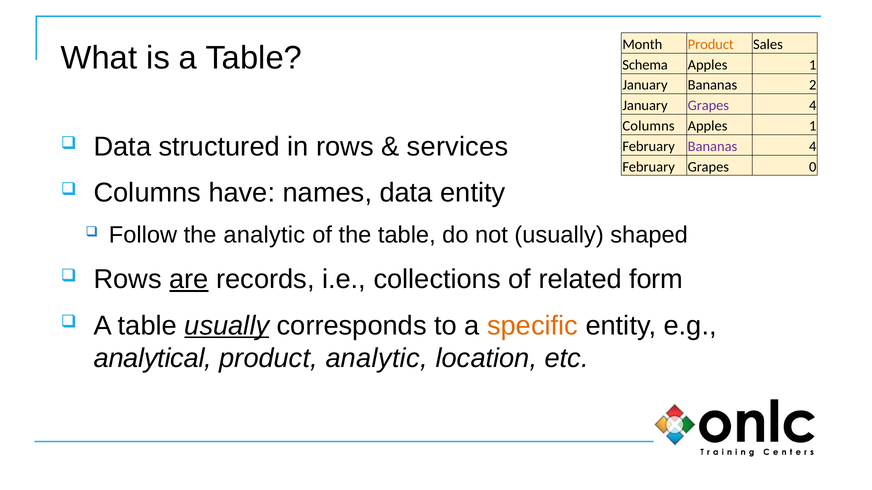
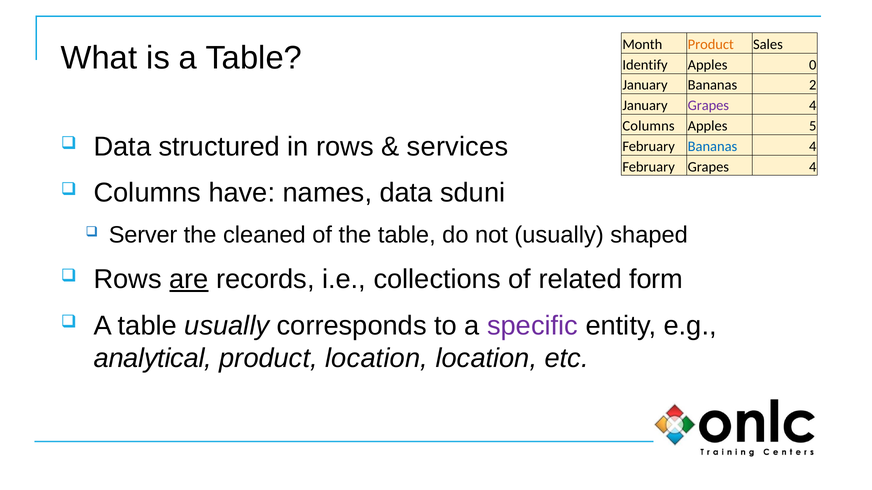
Schema: Schema -> Identify
1 at (813, 65): 1 -> 0
1 at (813, 126): 1 -> 5
Bananas at (712, 147) colour: purple -> blue
February Grapes 0: 0 -> 4
data entity: entity -> sduni
Follow: Follow -> Server
the analytic: analytic -> cleaned
usually at (227, 326) underline: present -> none
specific colour: orange -> purple
product analytic: analytic -> location
